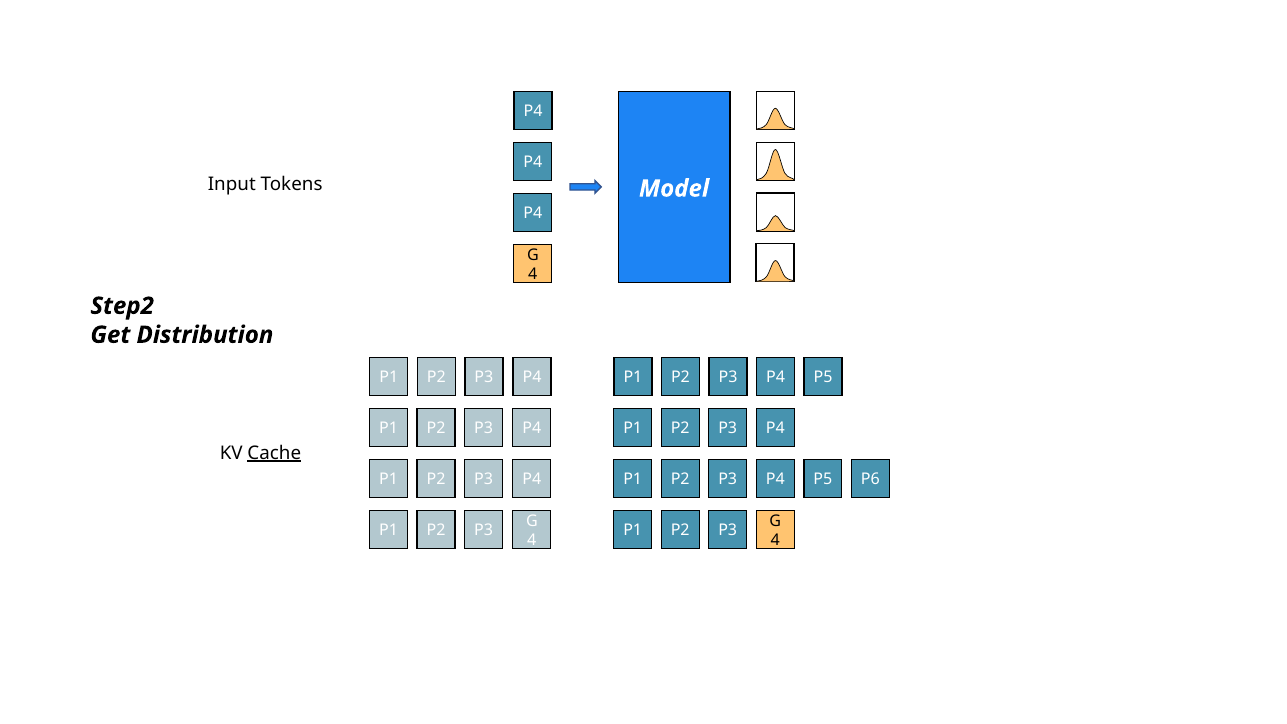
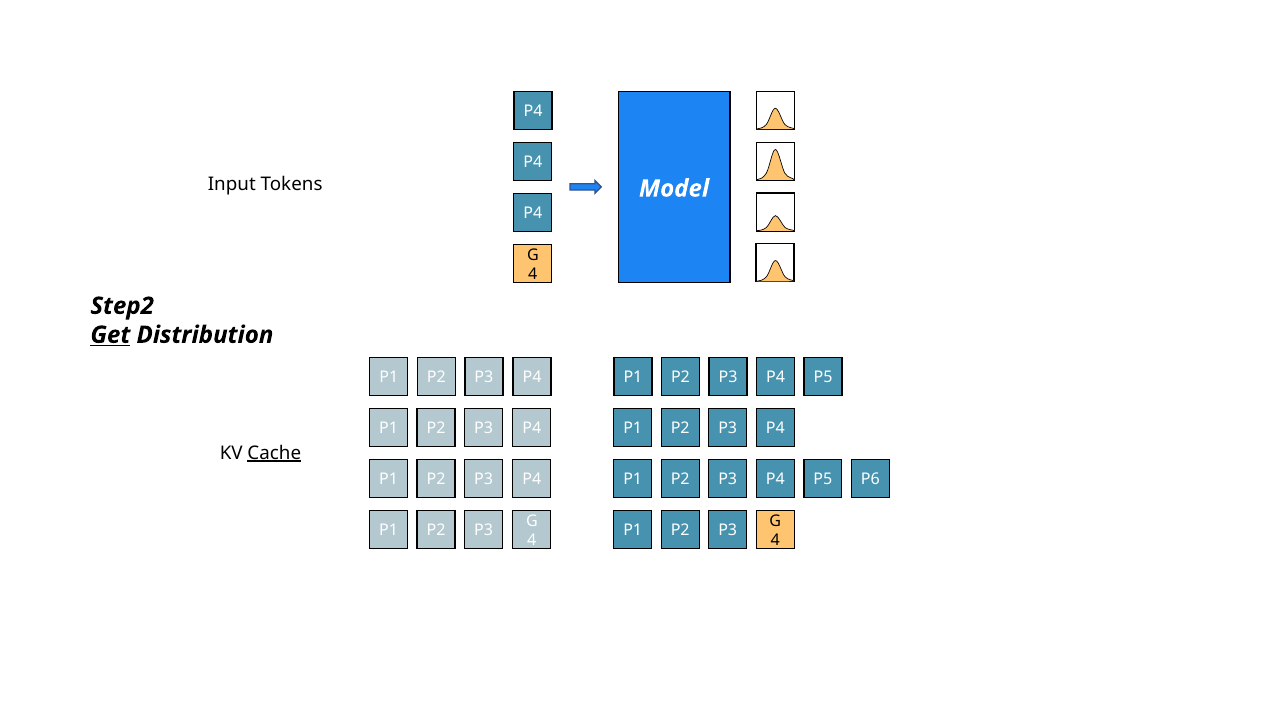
Get underline: none -> present
